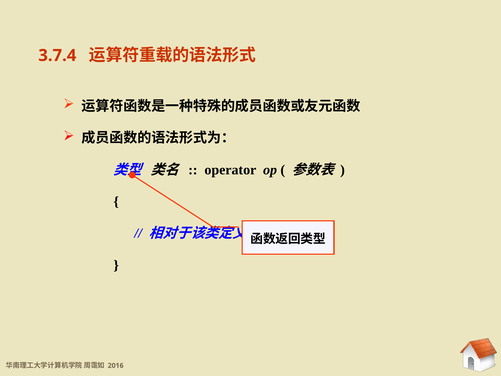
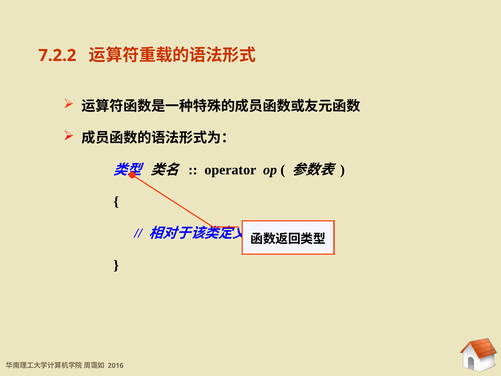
3.7.4: 3.7.4 -> 7.2.2
